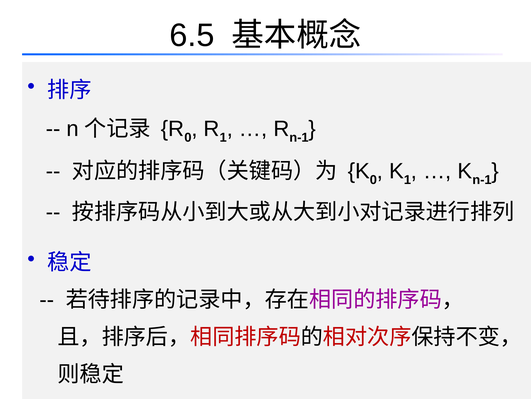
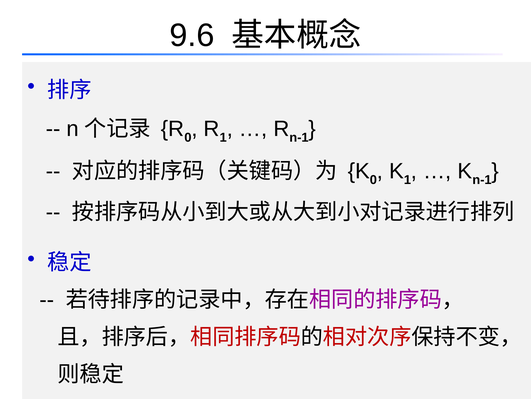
6.5: 6.5 -> 9.6
